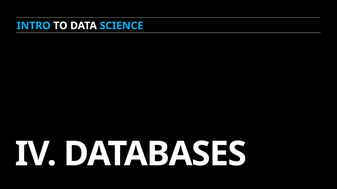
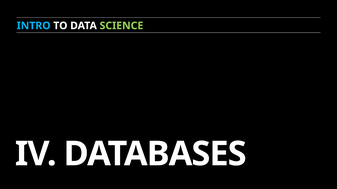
SCIENCE colour: light blue -> light green
